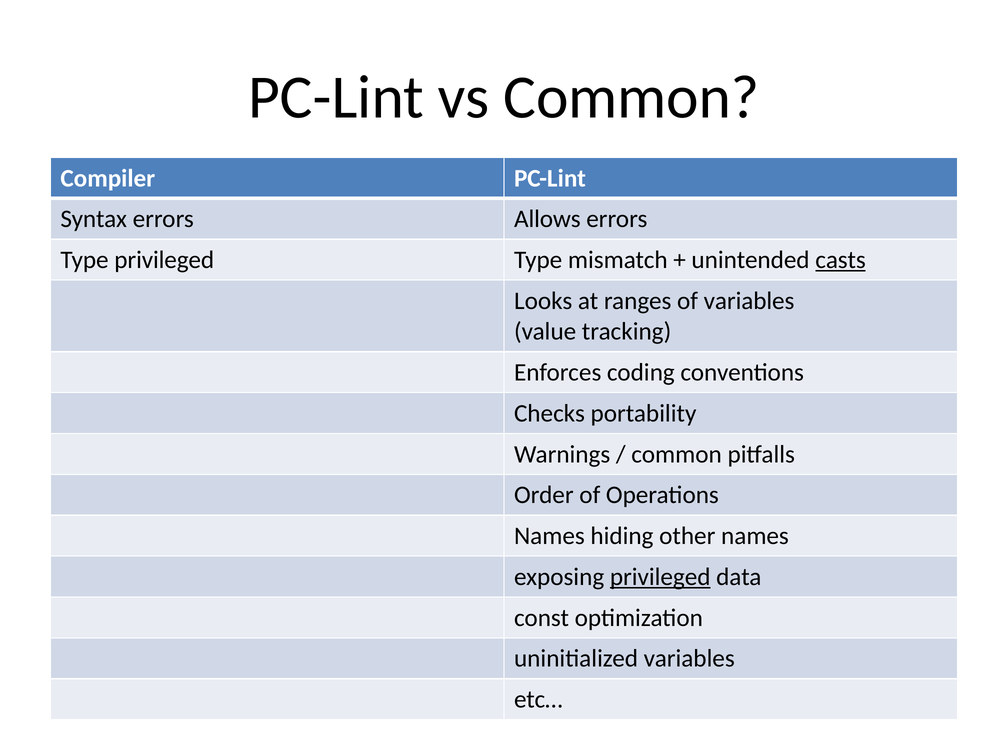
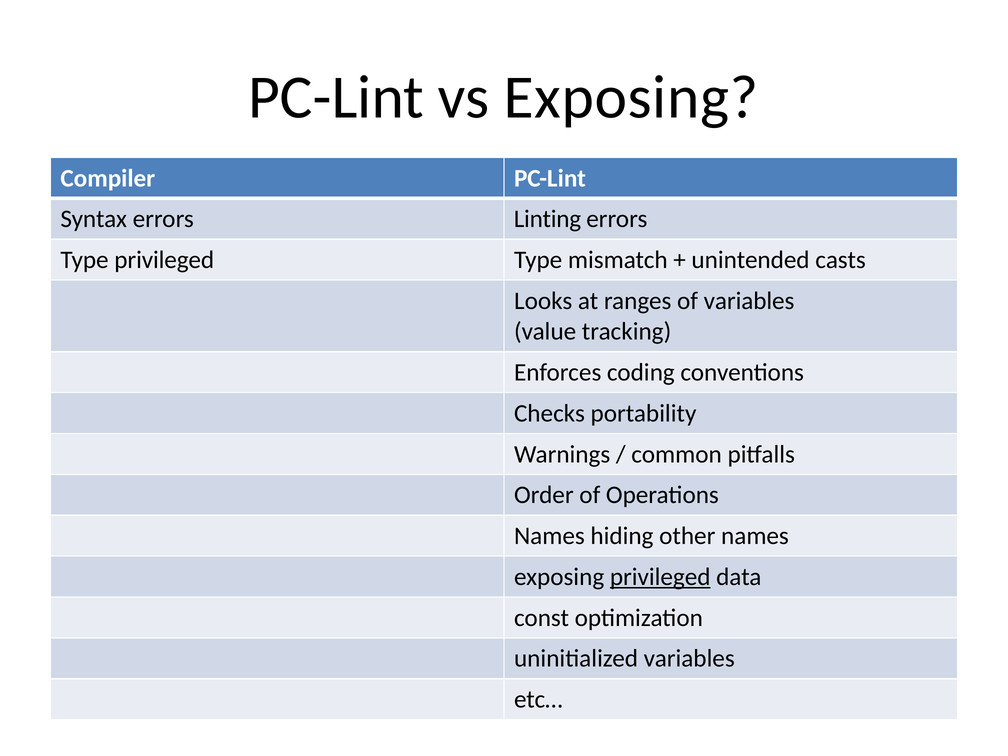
vs Common: Common -> Exposing
Allows: Allows -> Linting
casts underline: present -> none
